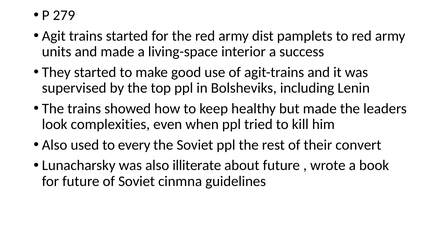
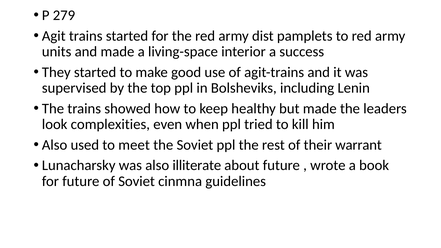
every: every -> meet
convert: convert -> warrant
